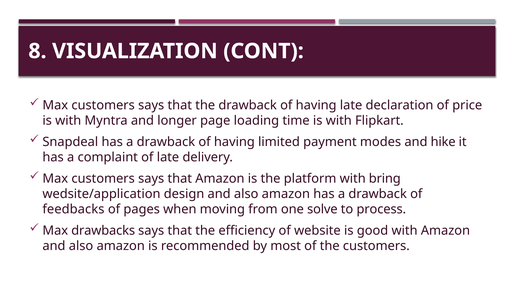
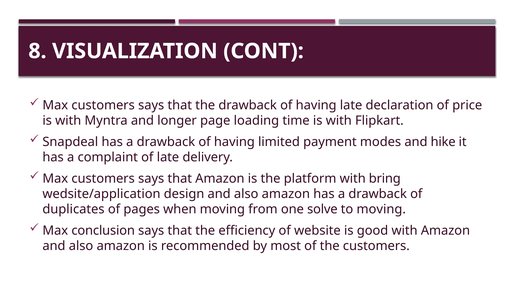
feedbacks: feedbacks -> duplicates
to process: process -> moving
drawbacks: drawbacks -> conclusion
